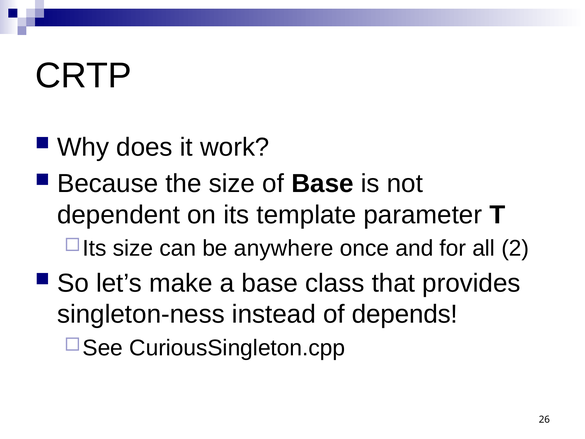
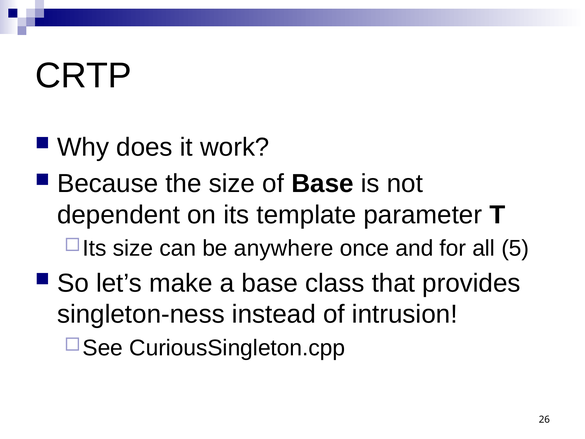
2: 2 -> 5
depends: depends -> intrusion
